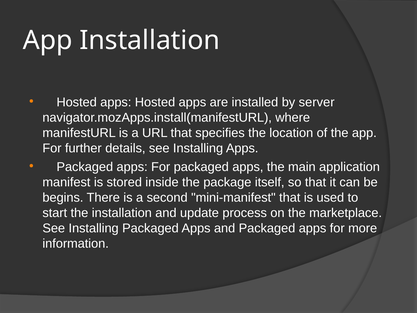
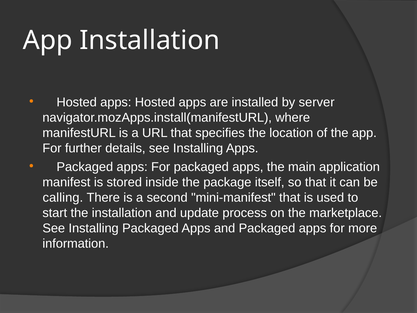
begins: begins -> calling
